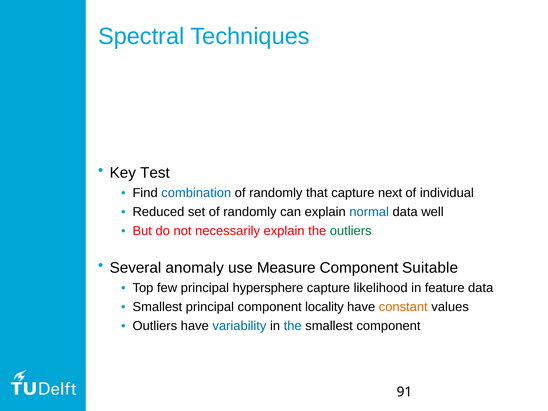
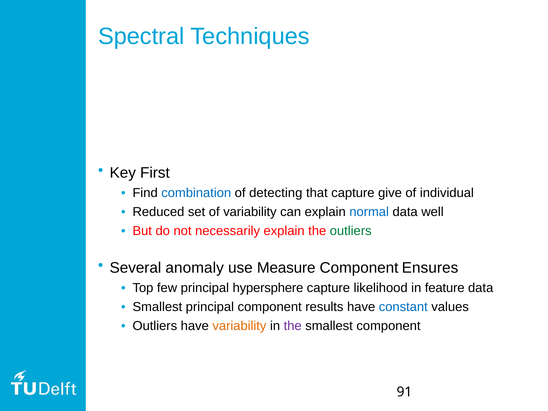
Test: Test -> First
randomly at (276, 193): randomly -> detecting
next: next -> give
set of randomly: randomly -> variability
Suitable: Suitable -> Ensures
locality: locality -> results
constant colour: orange -> blue
variability at (239, 326) colour: blue -> orange
the at (293, 326) colour: blue -> purple
